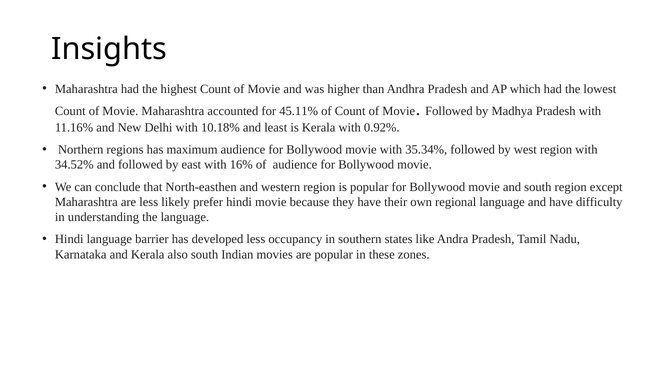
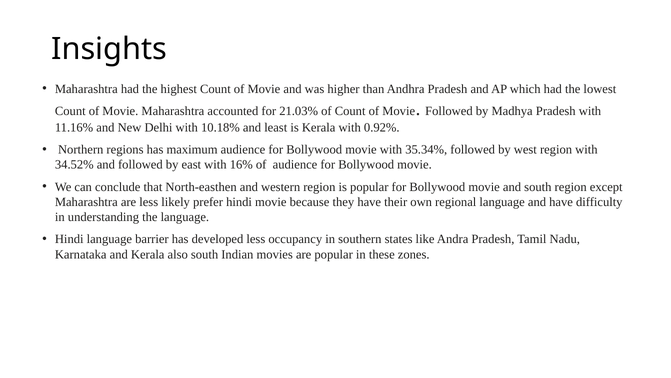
45.11%: 45.11% -> 21.03%
